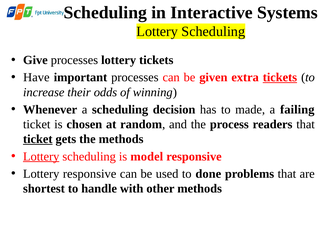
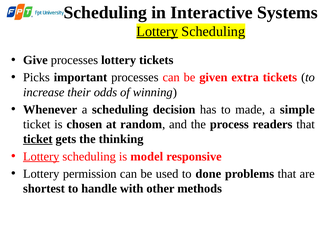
Lottery at (157, 31) underline: none -> present
Have: Have -> Picks
tickets at (280, 78) underline: present -> none
failing: failing -> simple
the methods: methods -> thinking
Lottery responsive: responsive -> permission
